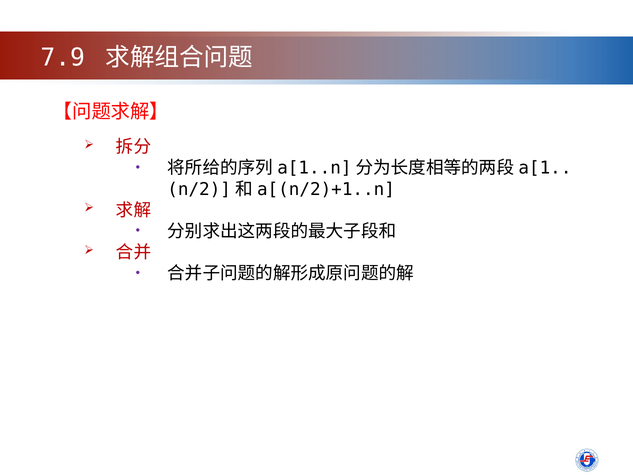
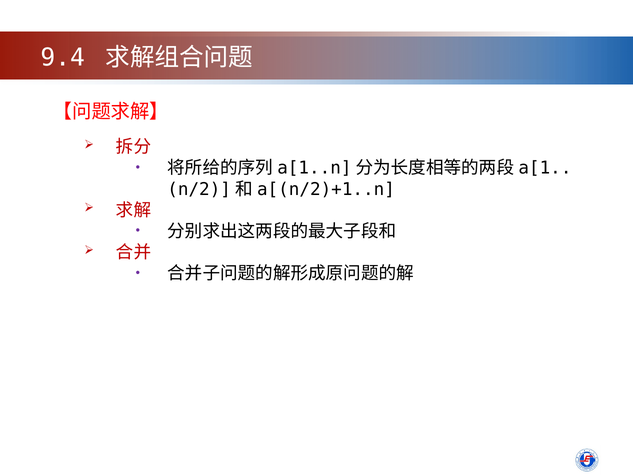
7.9: 7.9 -> 9.4
